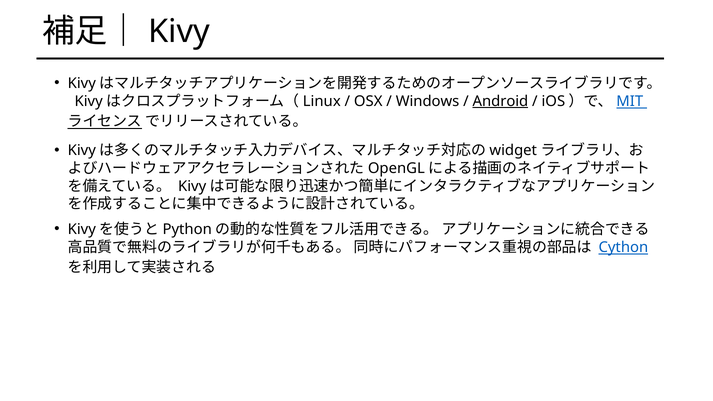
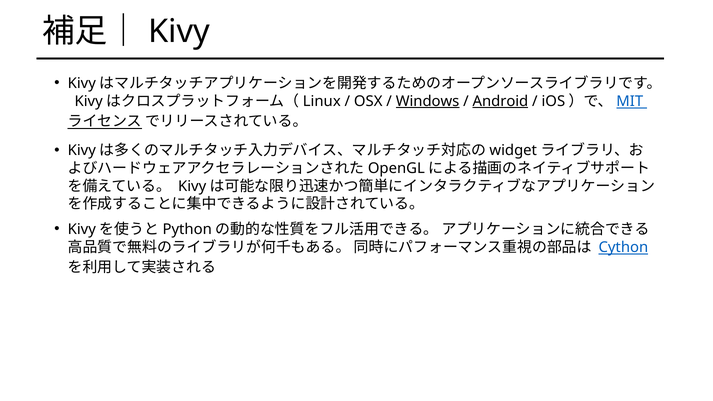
Windows underline: none -> present
